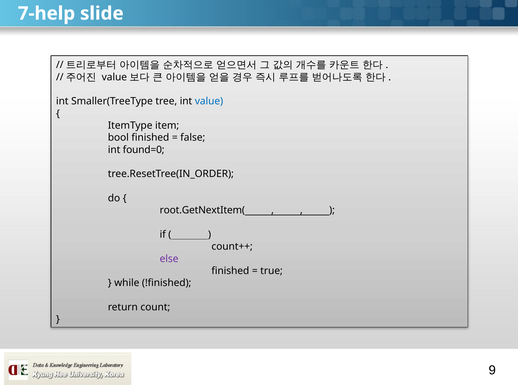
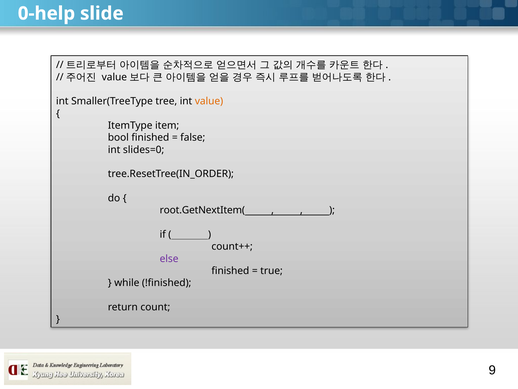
7-help: 7-help -> 0-help
value colour: blue -> orange
found=0: found=0 -> slides=0
